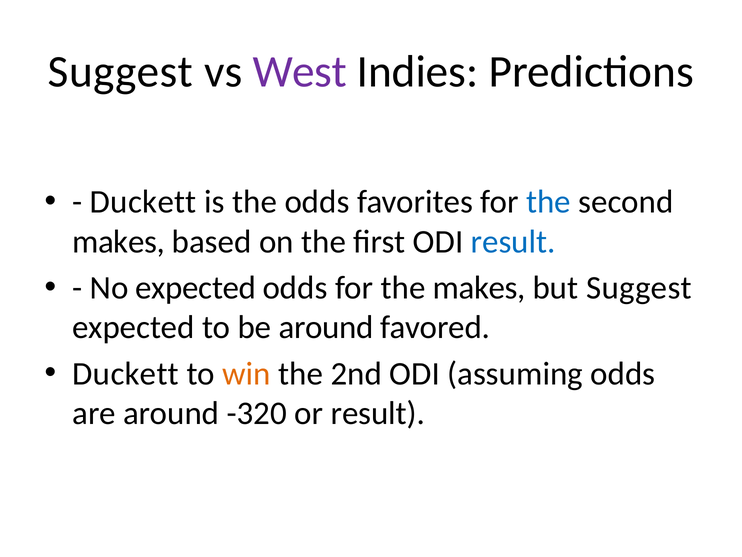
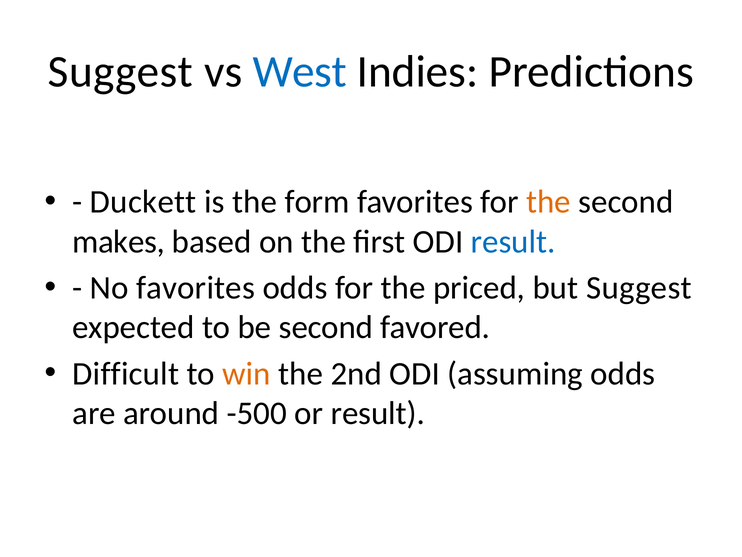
West colour: purple -> blue
the odds: odds -> form
the at (548, 202) colour: blue -> orange
No expected: expected -> favorites
the makes: makes -> priced
be around: around -> second
Duckett at (126, 373): Duckett -> Difficult
-320: -320 -> -500
